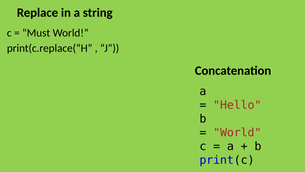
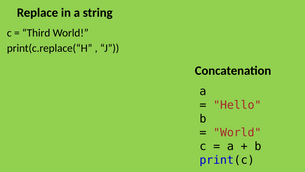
Must: Must -> Third
